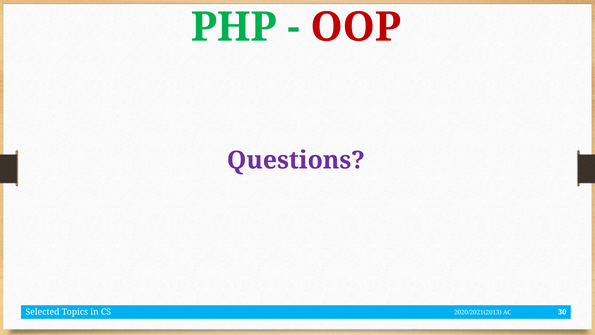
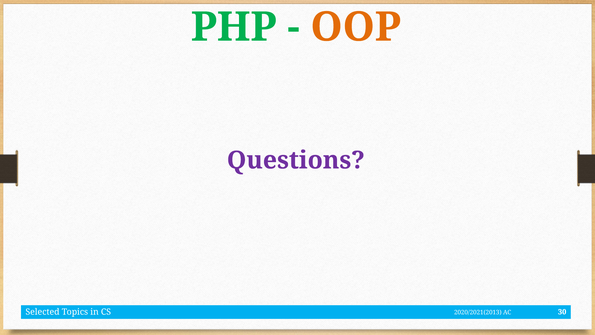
OOP colour: red -> orange
